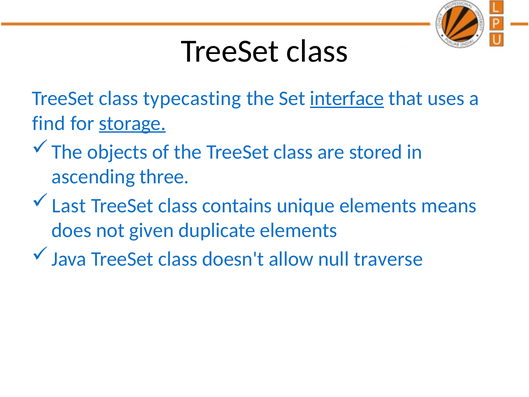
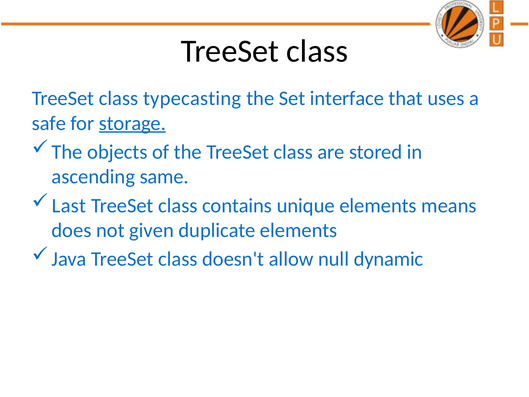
interface underline: present -> none
find: find -> safe
three: three -> same
traverse: traverse -> dynamic
